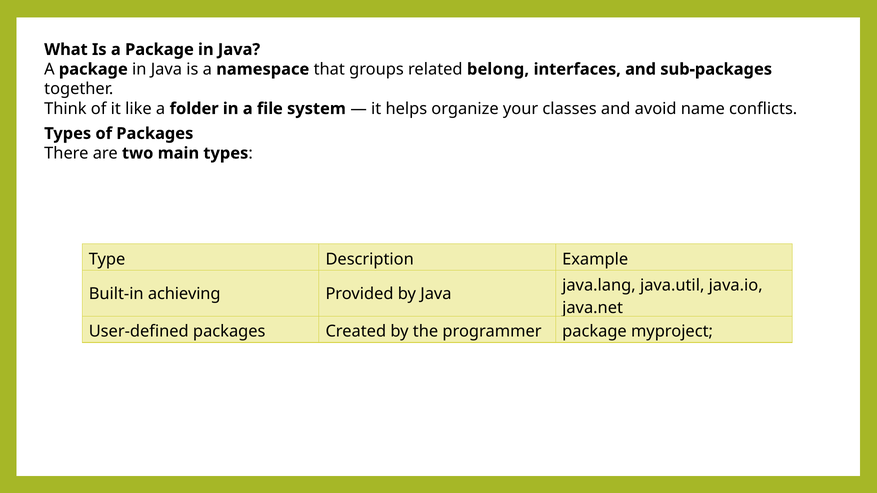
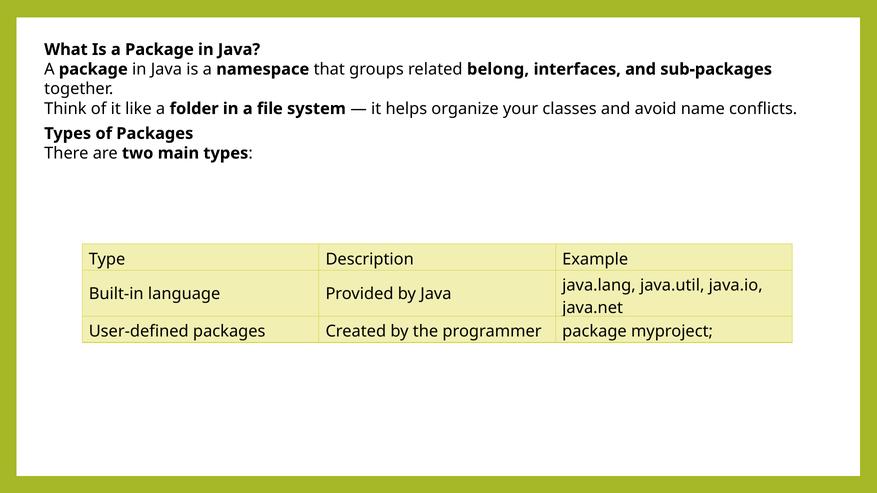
achieving: achieving -> language
